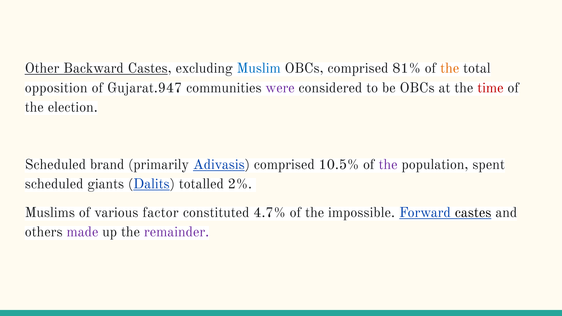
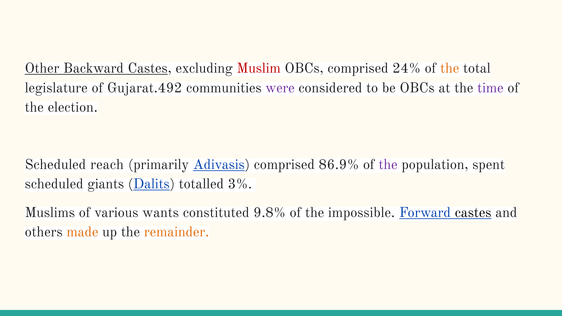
Muslim colour: blue -> red
81%: 81% -> 24%
opposition: opposition -> legislature
Gujarat.947: Gujarat.947 -> Gujarat.492
time colour: red -> purple
brand: brand -> reach
10.5%: 10.5% -> 86.9%
2%: 2% -> 3%
factor: factor -> wants
4.7%: 4.7% -> 9.8%
made colour: purple -> orange
remainder colour: purple -> orange
